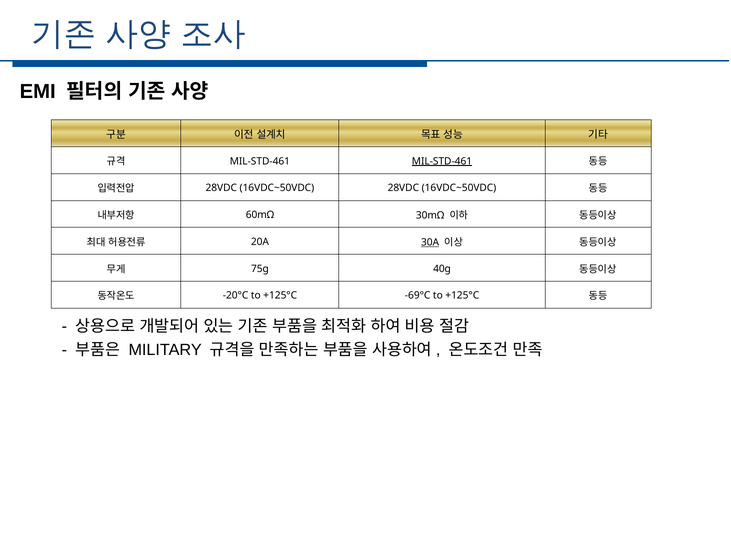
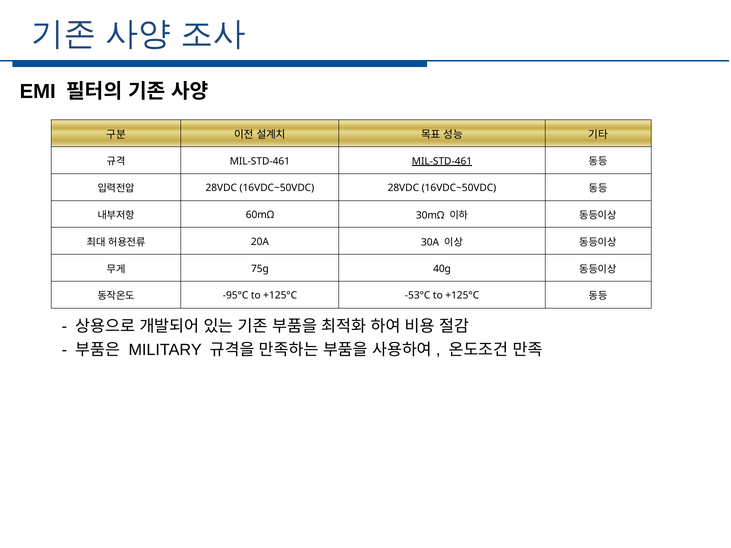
30A underline: present -> none
-20°C: -20°C -> -95°C
-69°C: -69°C -> -53°C
